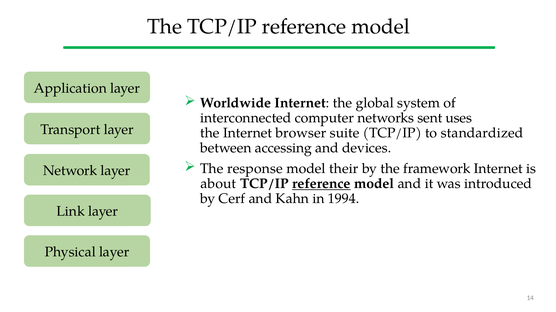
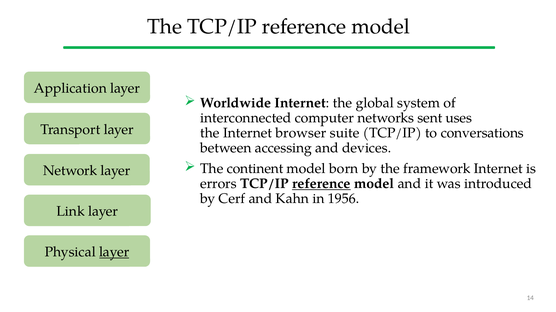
standardized: standardized -> conversations
response: response -> continent
their: their -> born
about: about -> errors
1994: 1994 -> 1956
layer at (114, 253) underline: none -> present
